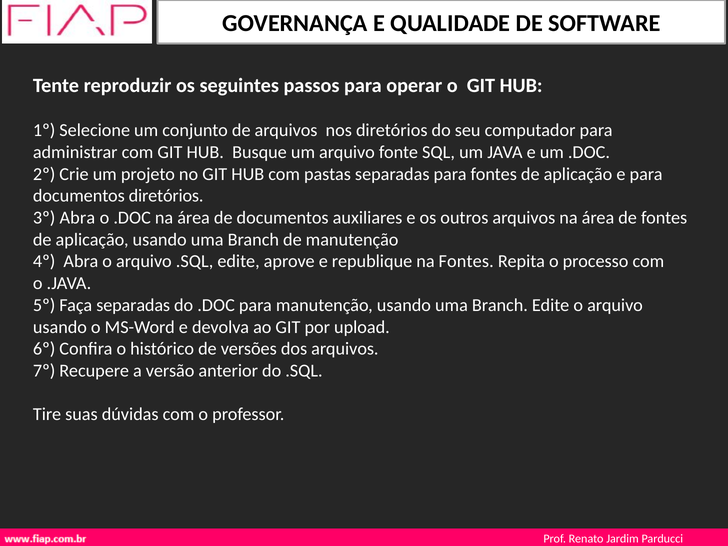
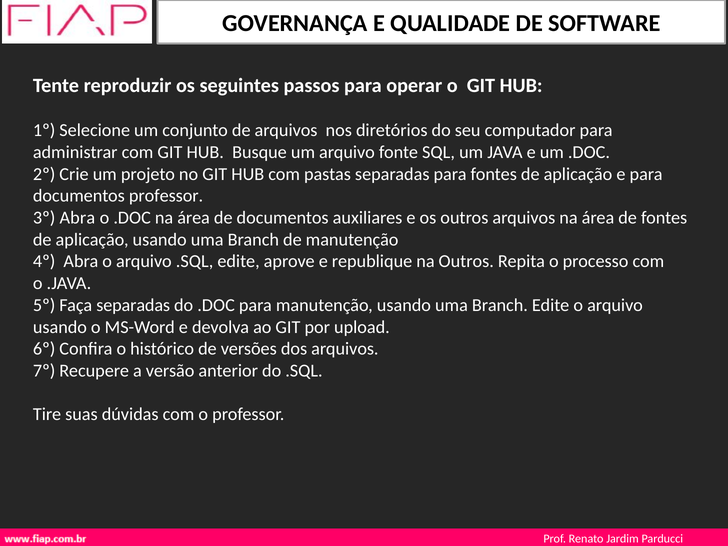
documentos diretórios: diretórios -> professor
na Fontes: Fontes -> Outros
